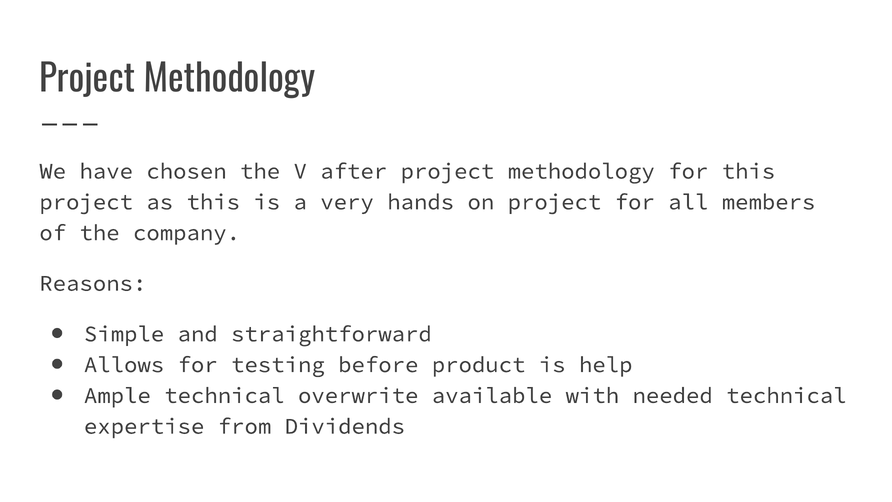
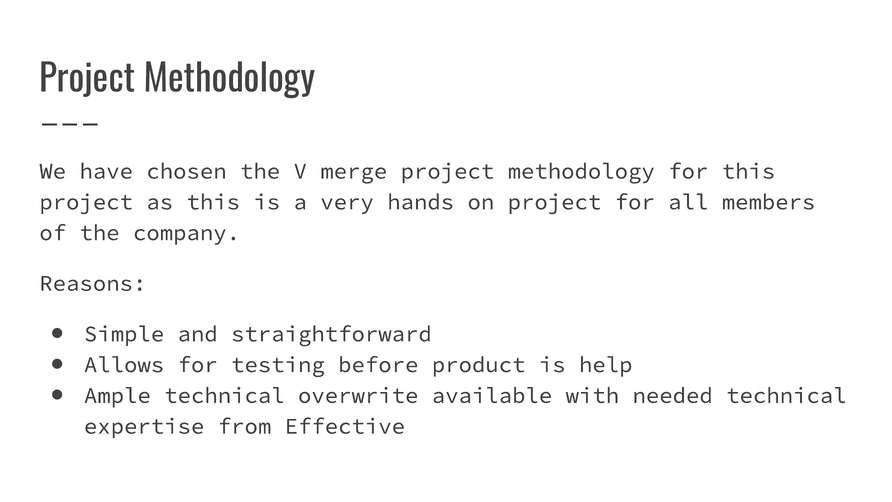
after: after -> merge
Dividends: Dividends -> Effective
